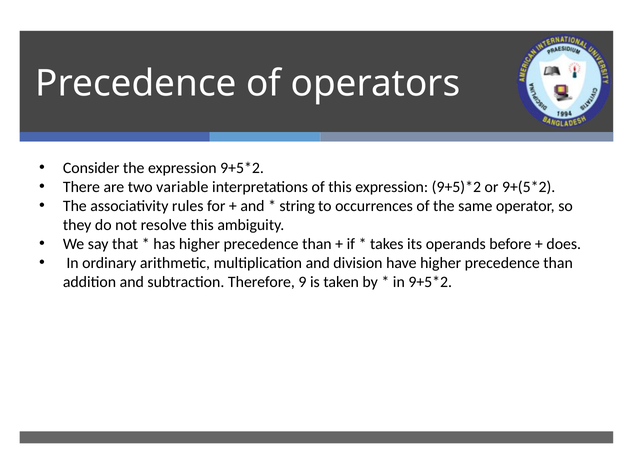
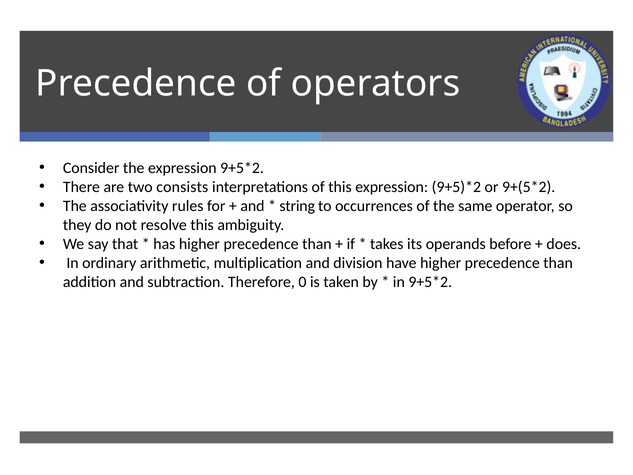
variable: variable -> consists
9: 9 -> 0
